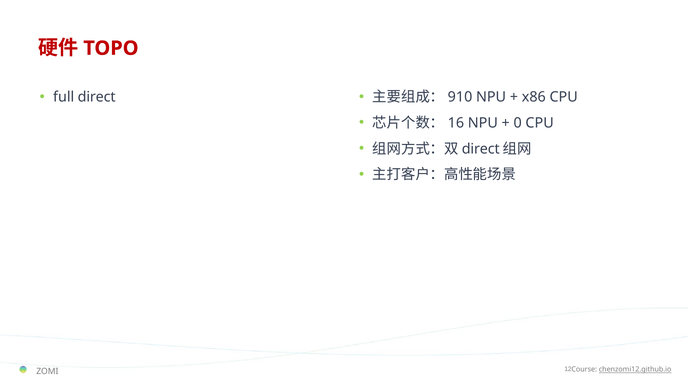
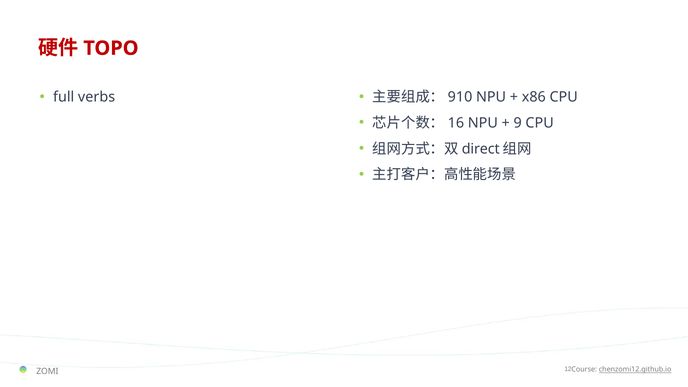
full direct: direct -> verbs
0: 0 -> 9
